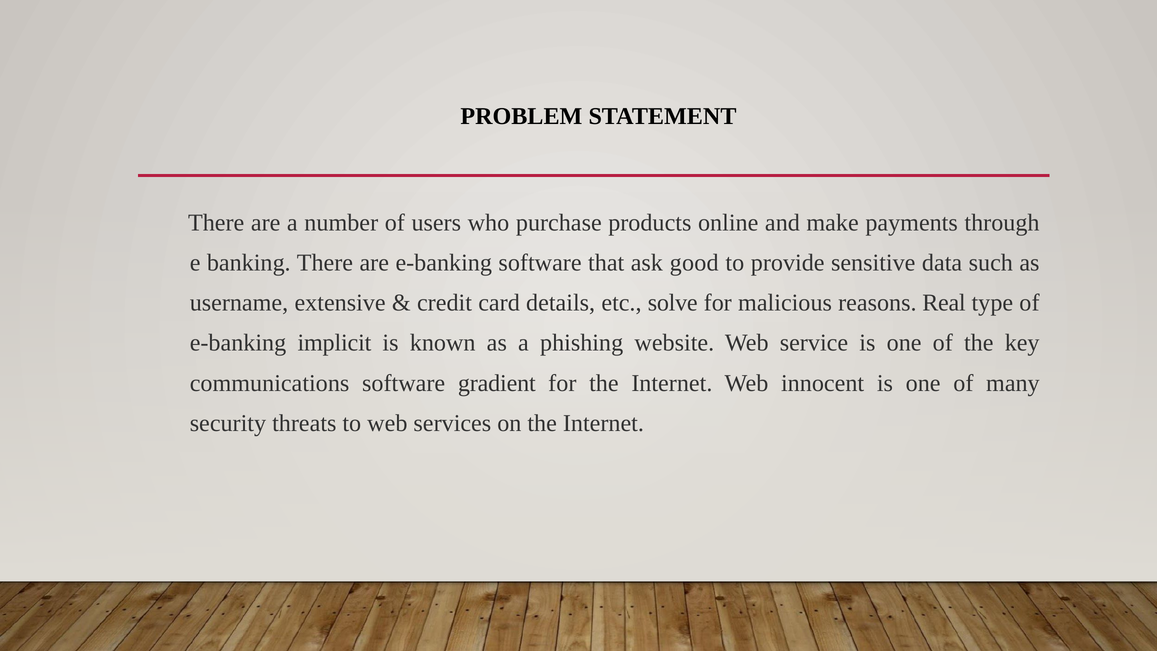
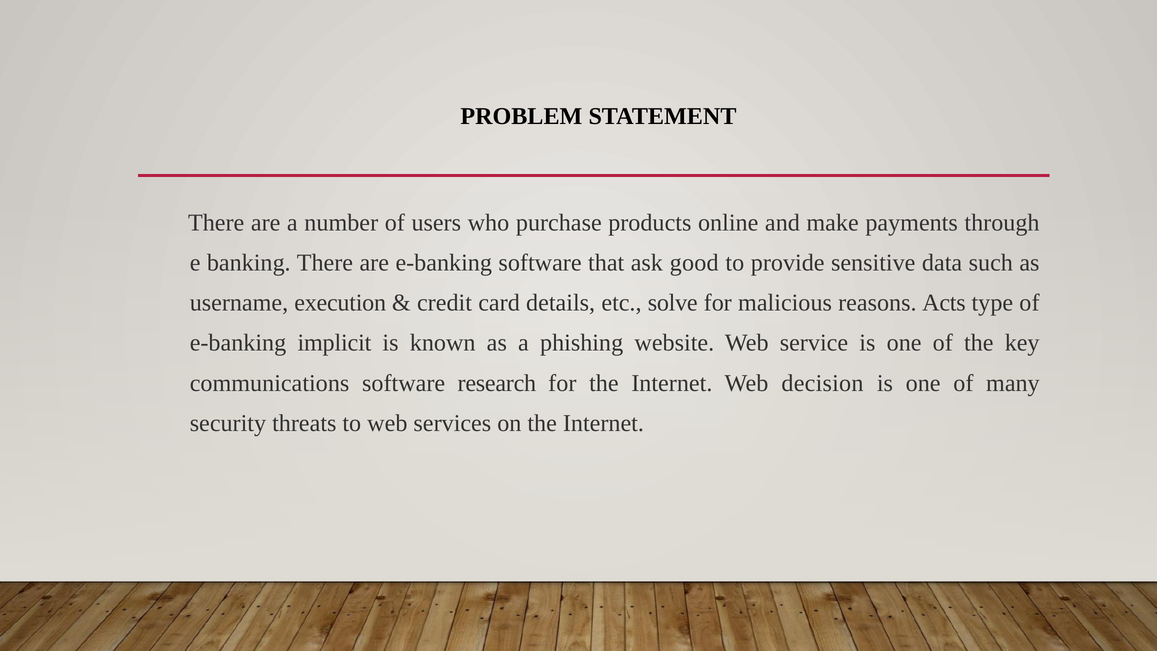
extensive: extensive -> execution
Real: Real -> Acts
gradient: gradient -> research
innocent: innocent -> decision
